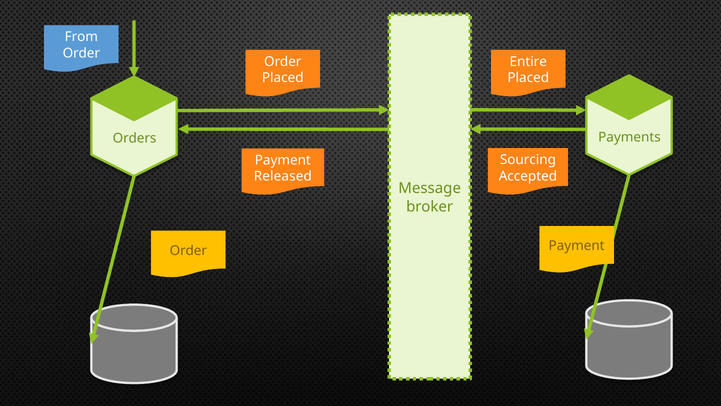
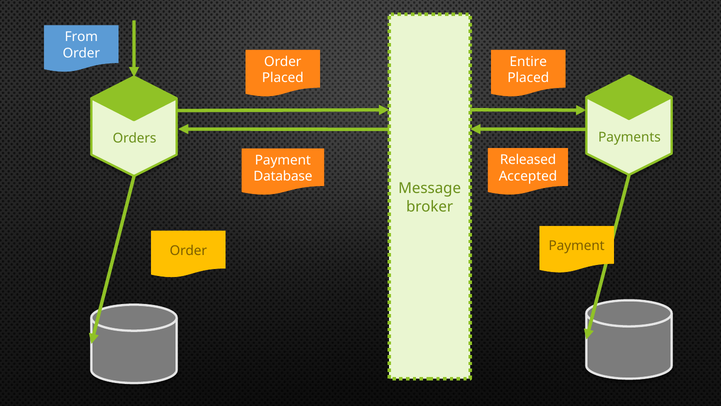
Sourcing: Sourcing -> Released
Released: Released -> Database
